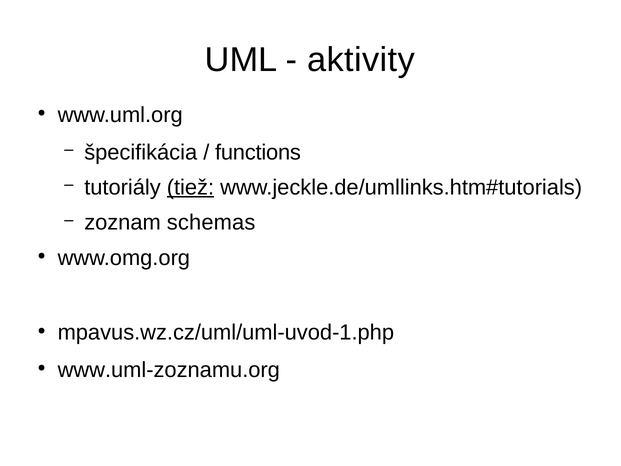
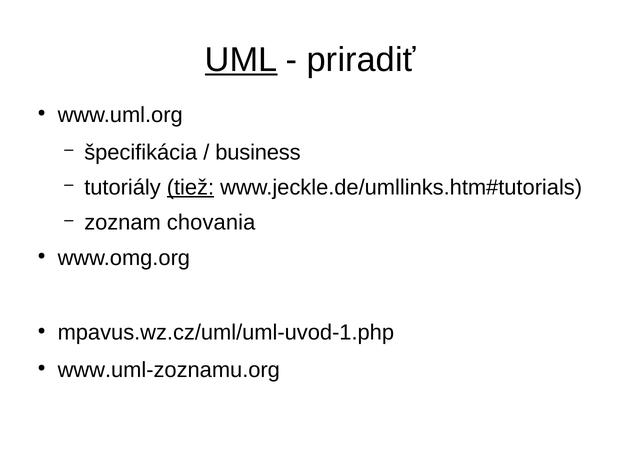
UML underline: none -> present
aktivity: aktivity -> priradiť
functions: functions -> business
schemas: schemas -> chovania
